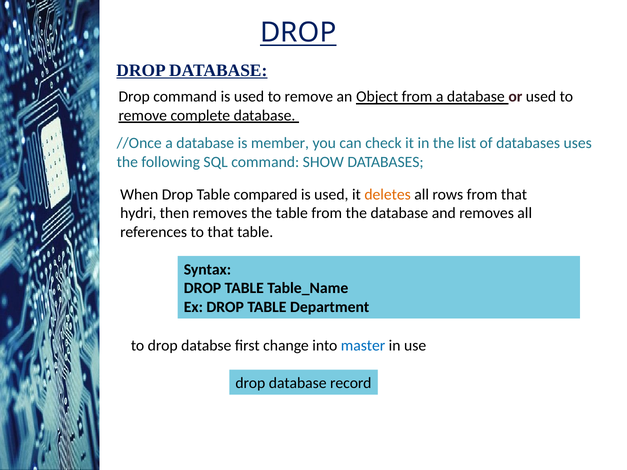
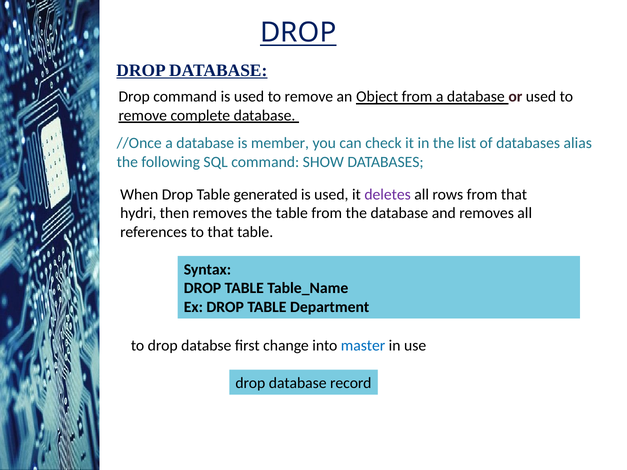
uses: uses -> alias
compared: compared -> generated
deletes colour: orange -> purple
